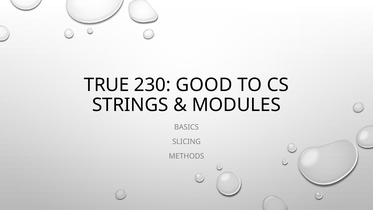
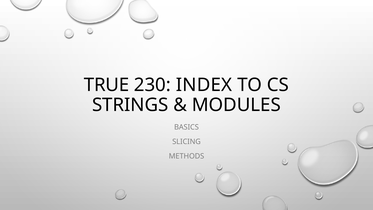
GOOD: GOOD -> INDEX
